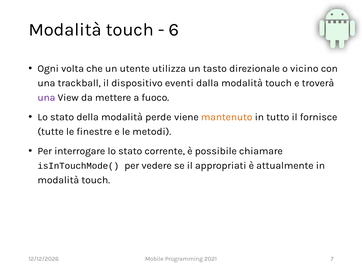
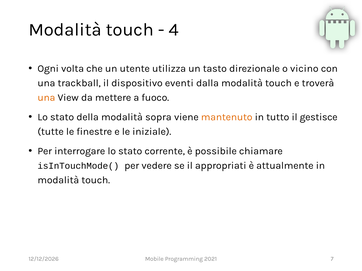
6: 6 -> 4
una at (46, 98) colour: purple -> orange
perde: perde -> sopra
fornisce: fornisce -> gestisce
metodi: metodi -> iniziale
